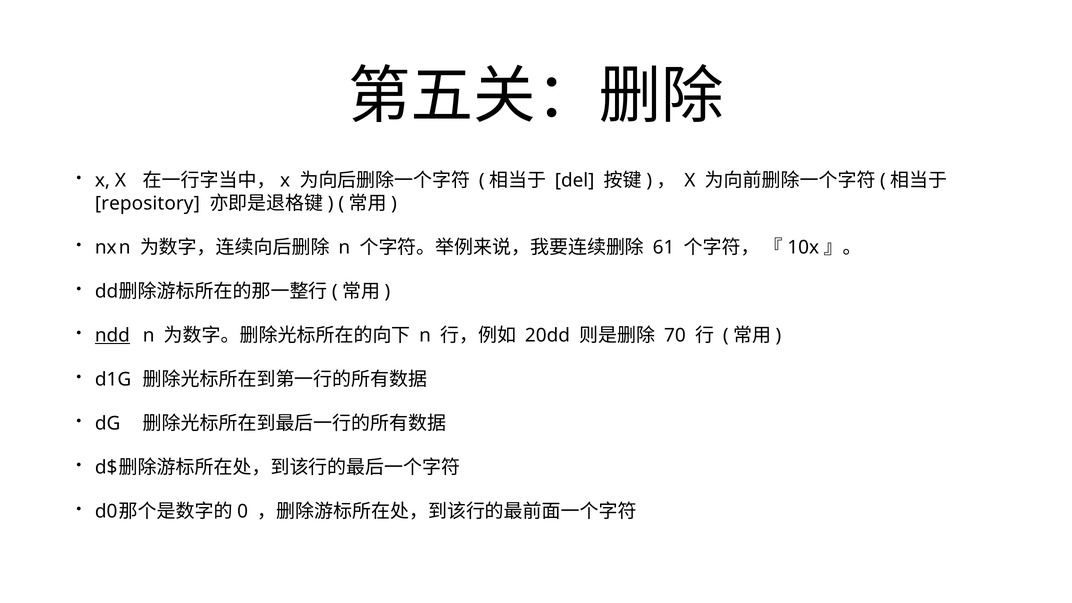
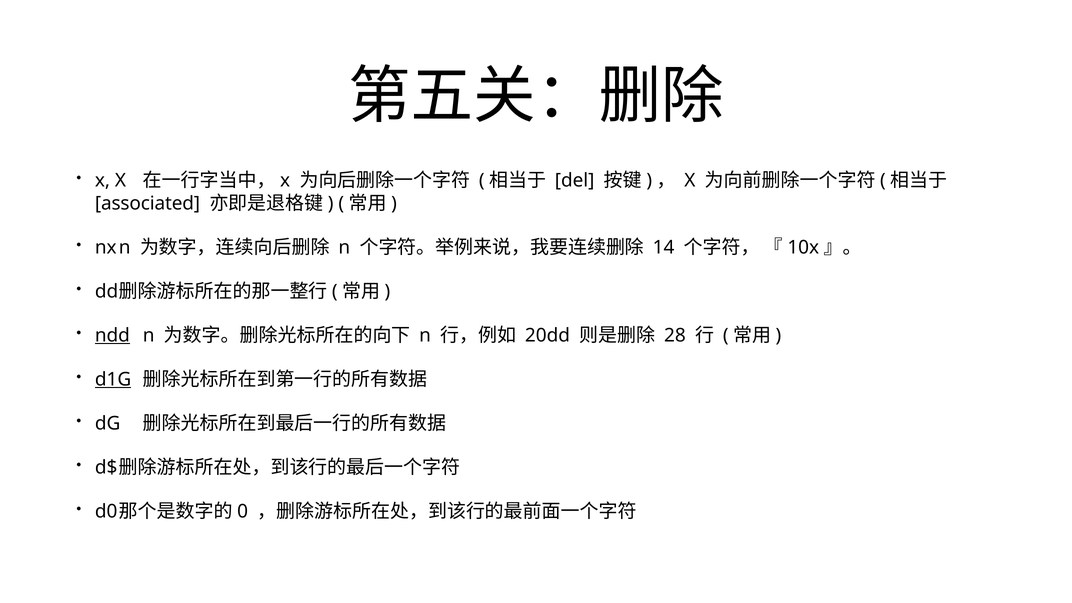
repository: repository -> associated
61: 61 -> 14
70: 70 -> 28
d1G underline: none -> present
